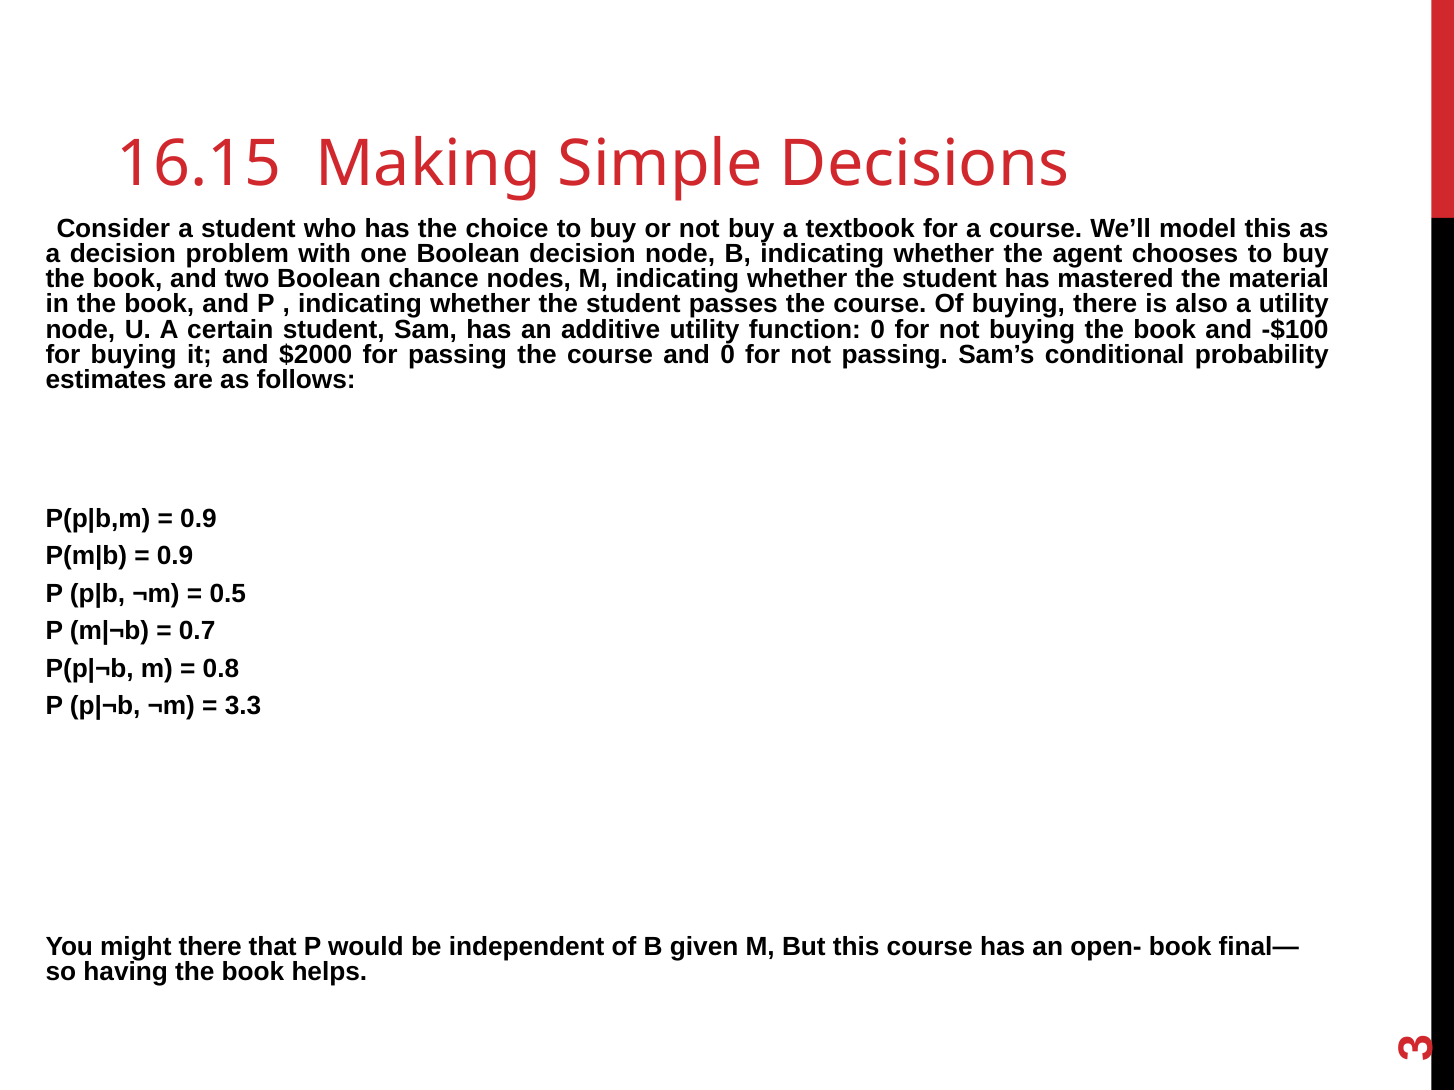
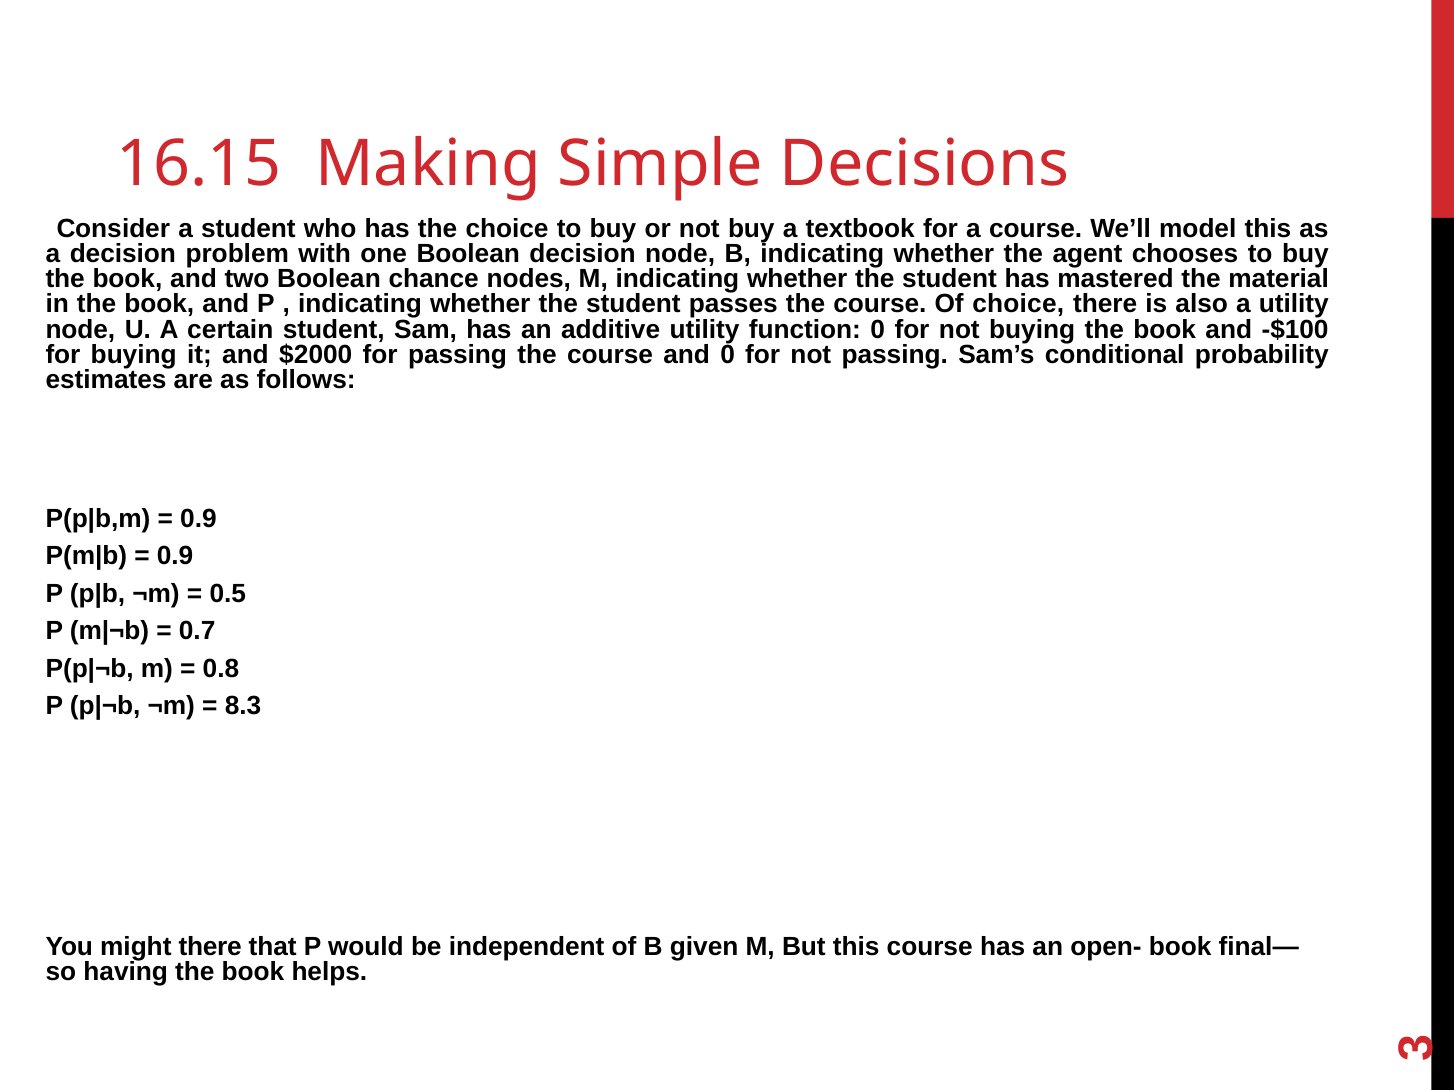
Of buying: buying -> choice
3.3: 3.3 -> 8.3
